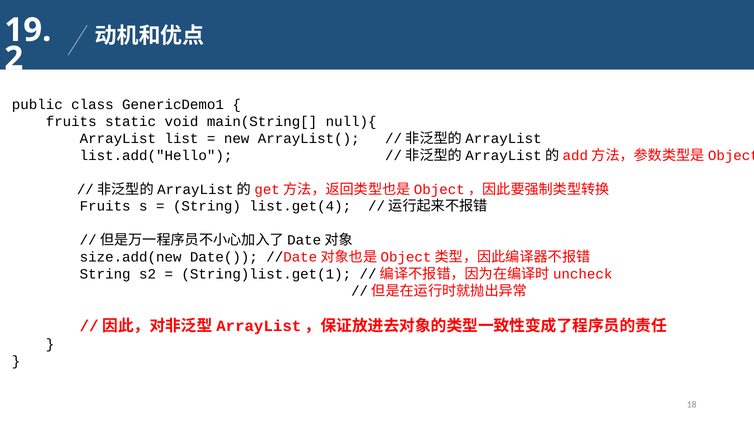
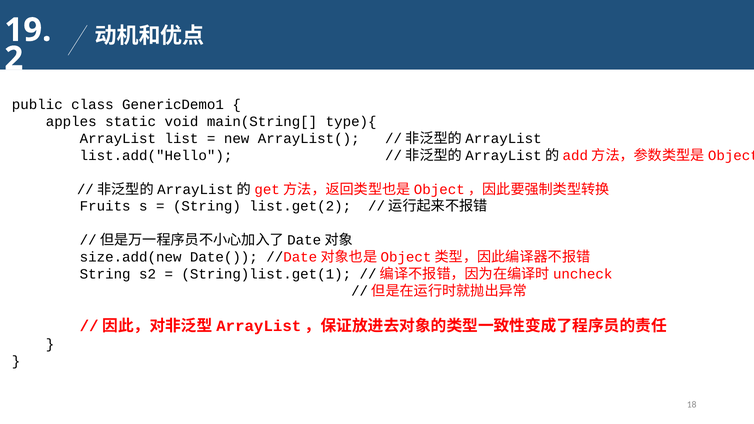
fruits at (71, 122): fruits -> apples
null){: null){ -> type){
list.get(4: list.get(4 -> list.get(2
